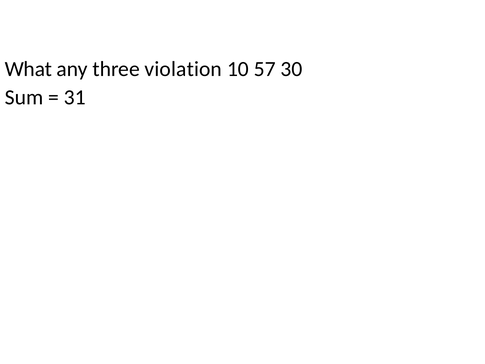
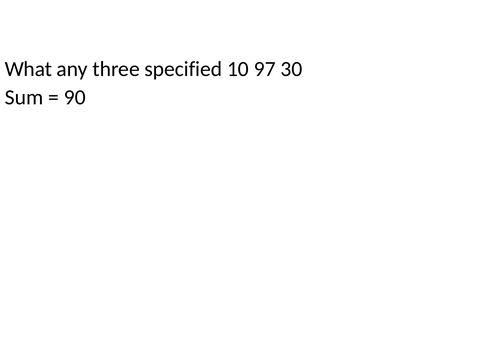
violation: violation -> specified
57: 57 -> 97
31: 31 -> 90
